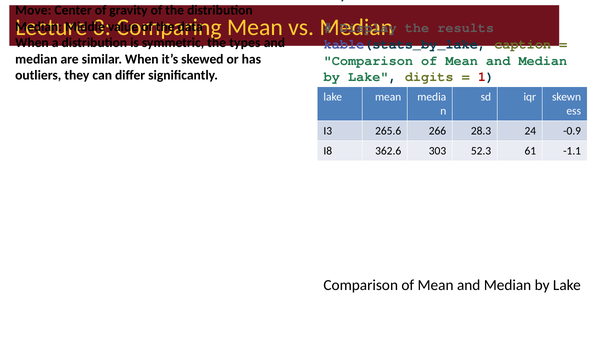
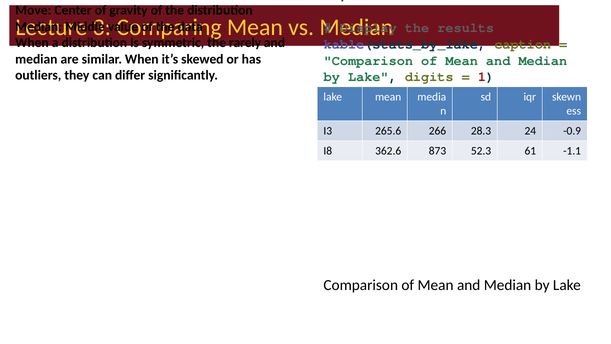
types: types -> rarely
303: 303 -> 873
